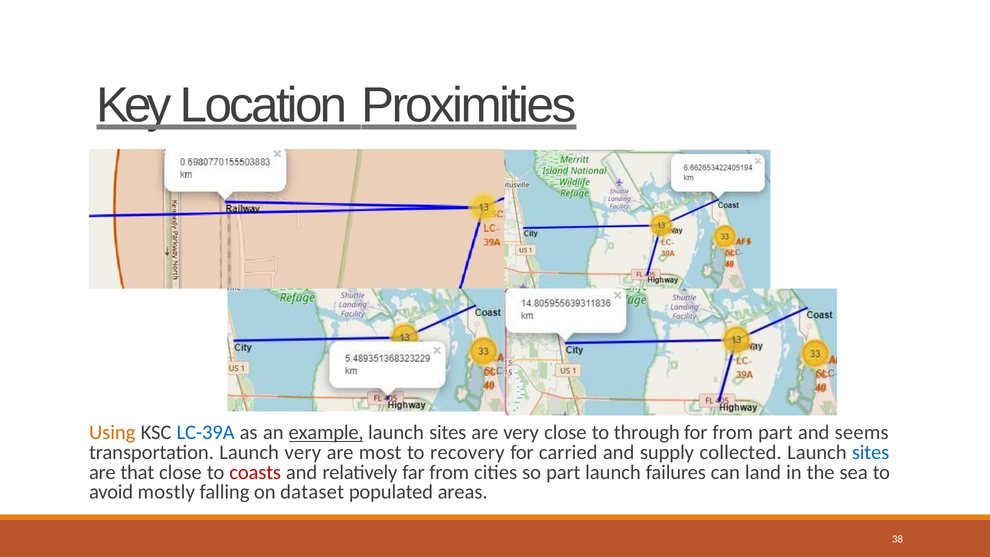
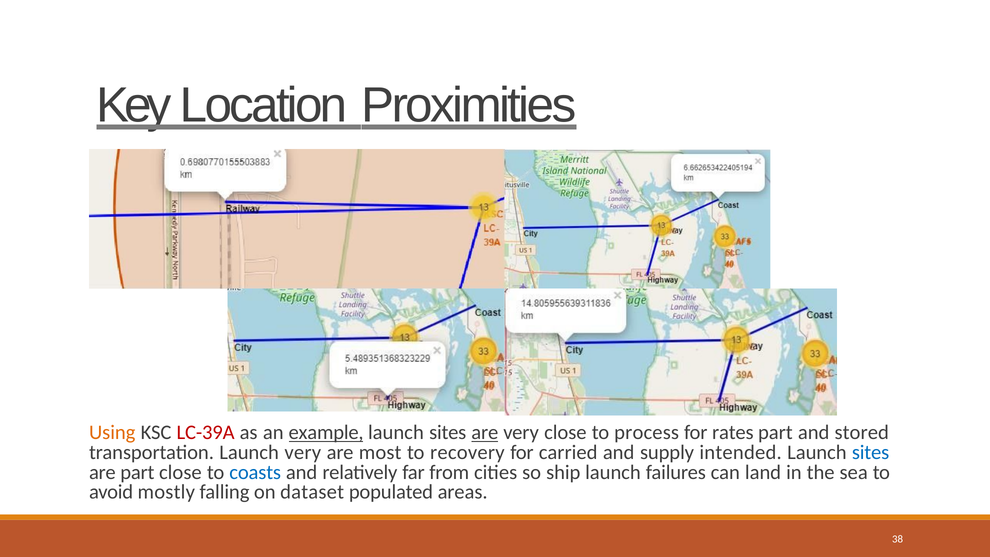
LC-39A colour: blue -> red
are at (485, 432) underline: none -> present
through: through -> process
for from: from -> rates
seems: seems -> stored
collected: collected -> intended
are that: that -> part
coasts colour: red -> blue
so part: part -> ship
